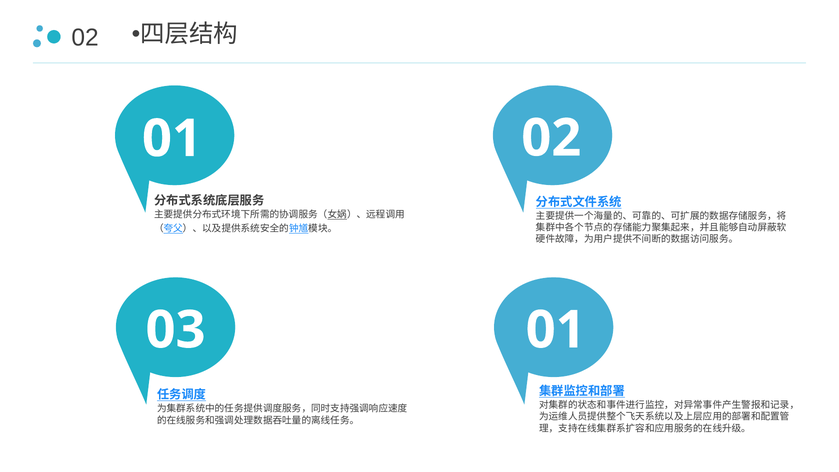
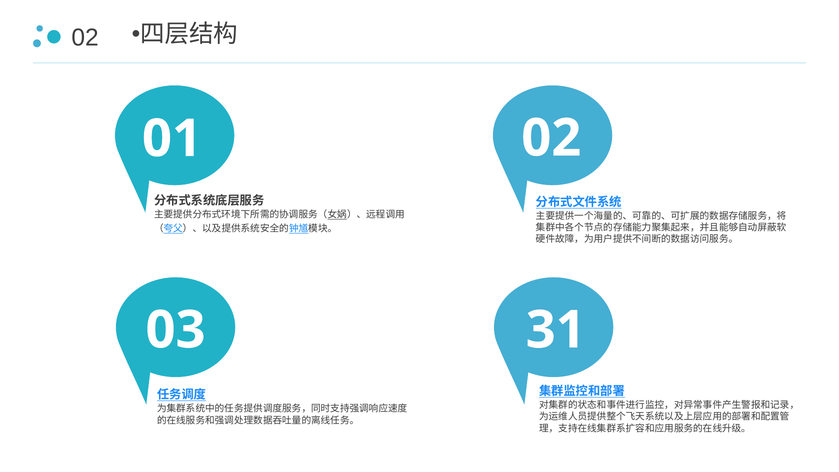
03 01: 01 -> 31
